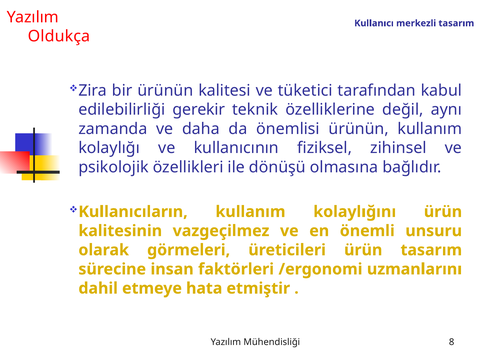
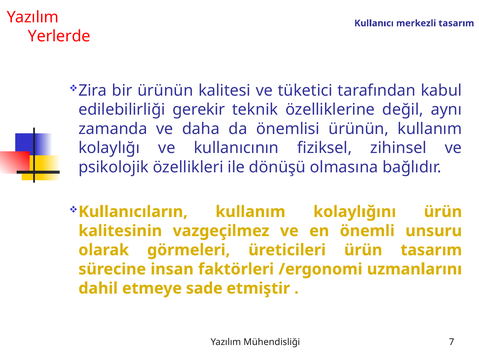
Oldukça: Oldukça -> Yerlerde
hata: hata -> sade
8: 8 -> 7
